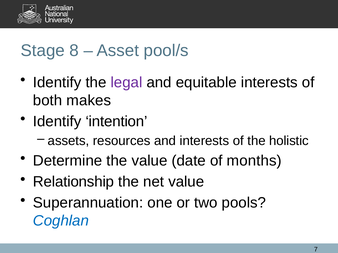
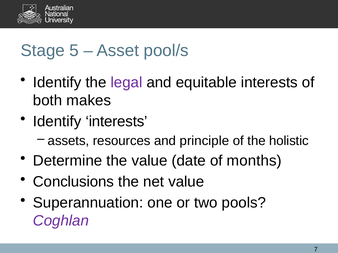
8: 8 -> 5
Identify intention: intention -> interests
and interests: interests -> principle
Relationship: Relationship -> Conclusions
Coghlan colour: blue -> purple
